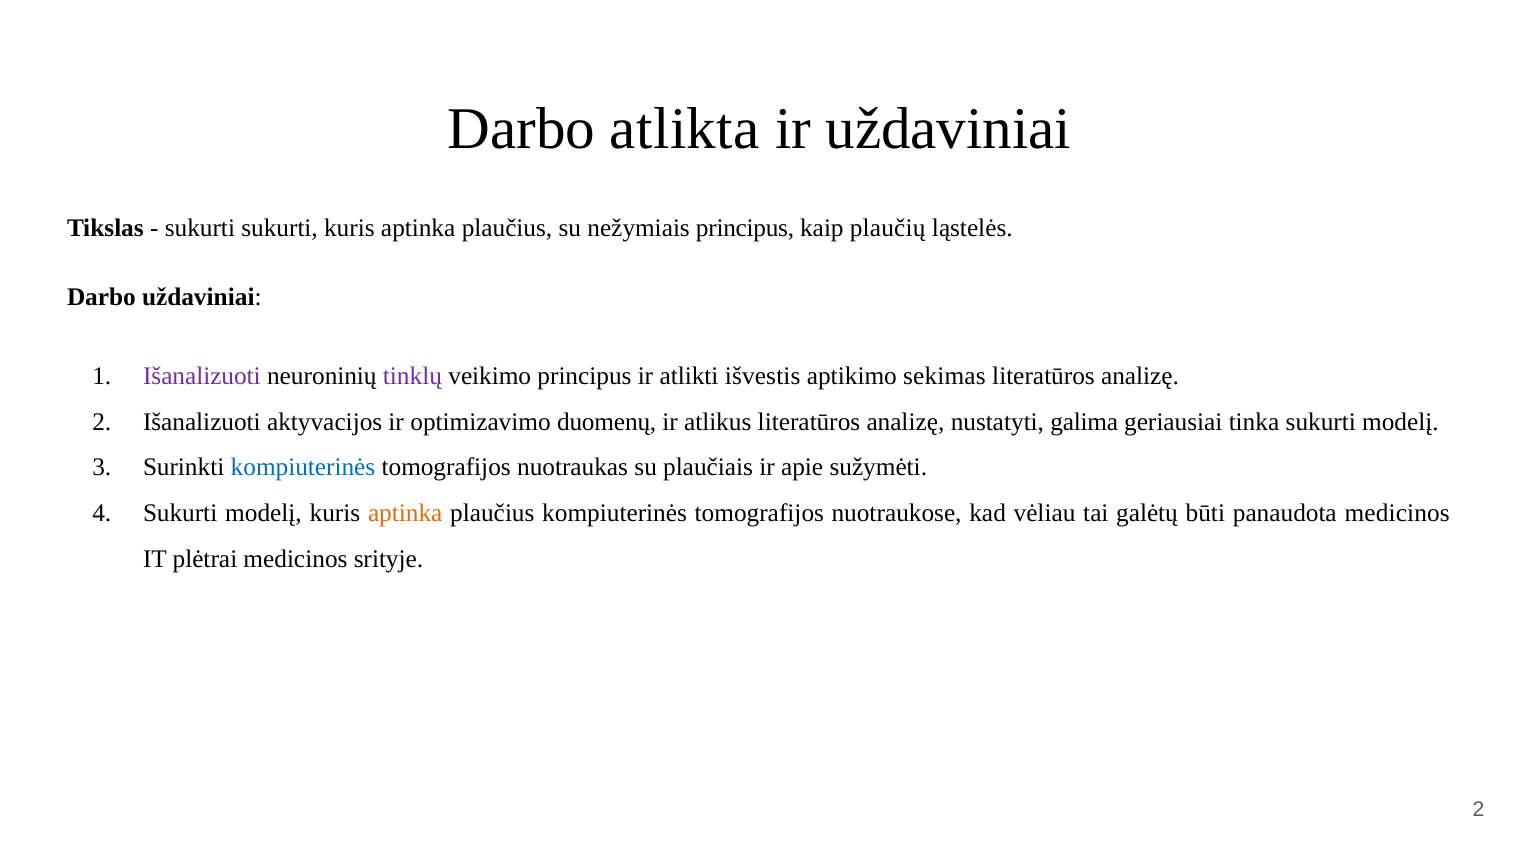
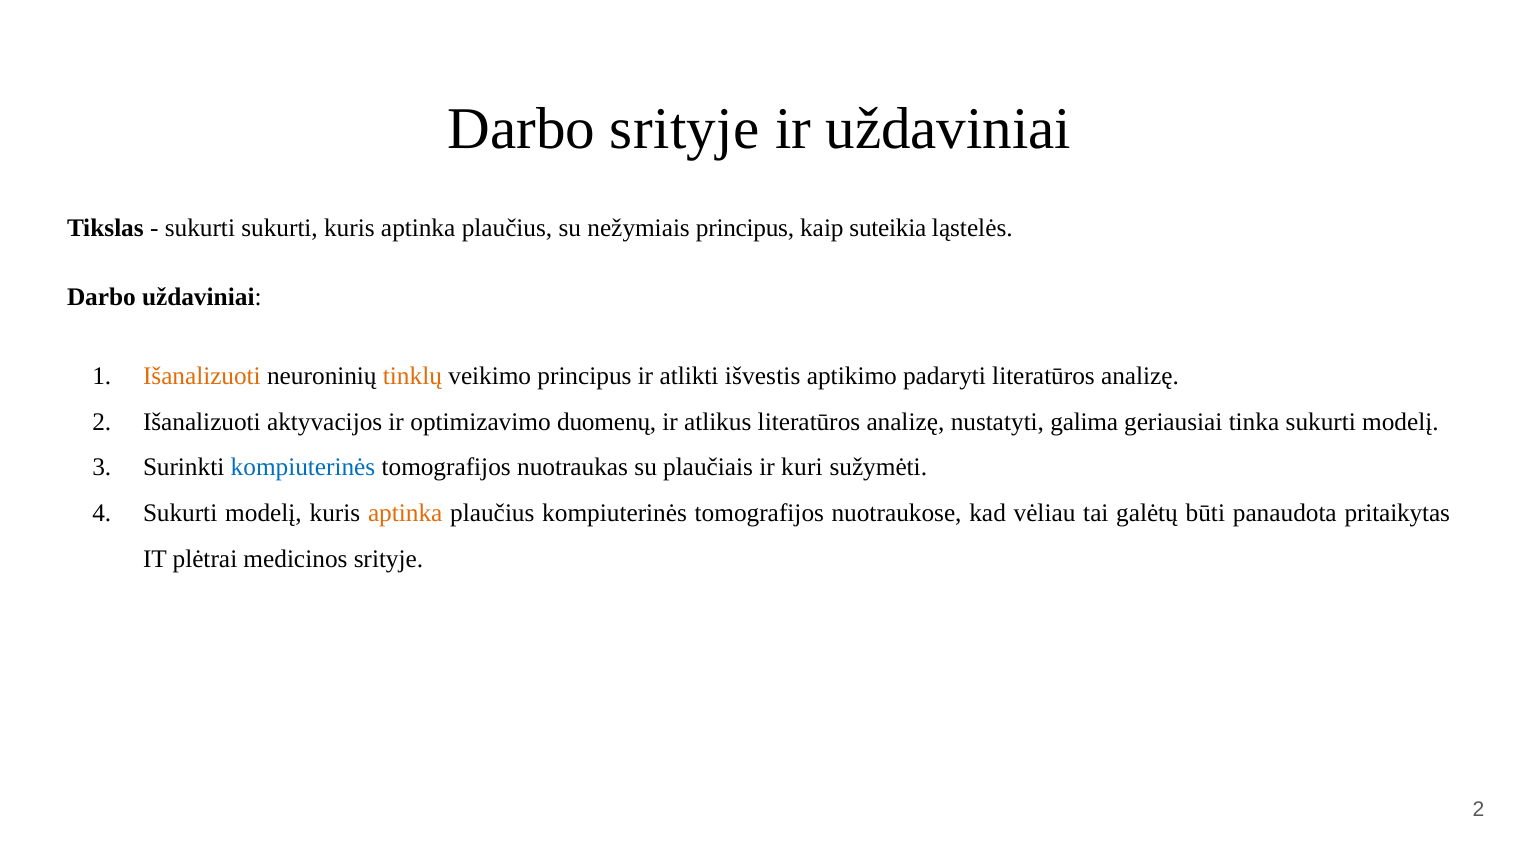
Darbo atlikta: atlikta -> srityje
plaučių: plaučių -> suteikia
Išanalizuoti at (202, 376) colour: purple -> orange
tinklų colour: purple -> orange
sekimas: sekimas -> padaryti
apie: apie -> kuri
panaudota medicinos: medicinos -> pritaikytas
